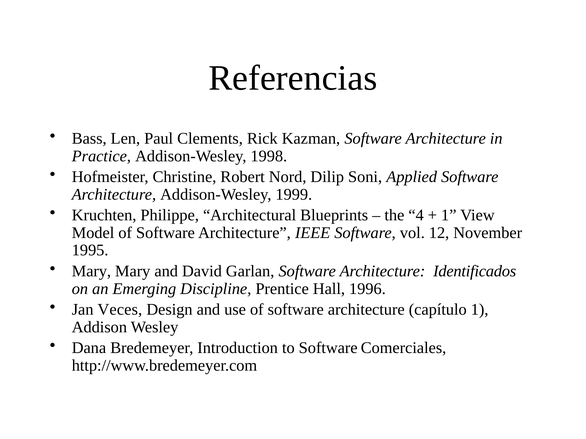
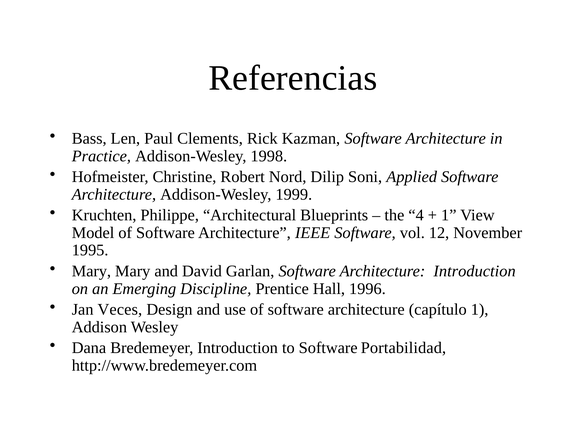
Architecture Identificados: Identificados -> Introduction
Comerciales: Comerciales -> Portabilidad
